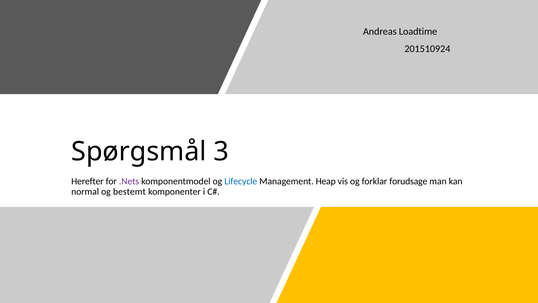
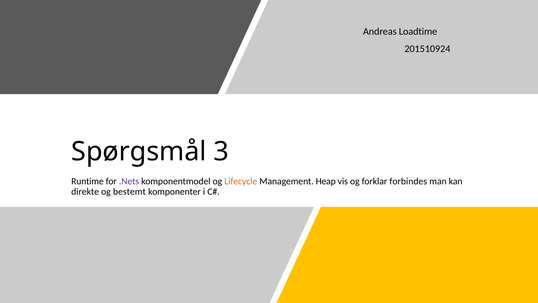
Herefter: Herefter -> Runtime
Lifecycle colour: blue -> orange
forudsage: forudsage -> forbindes
normal: normal -> direkte
